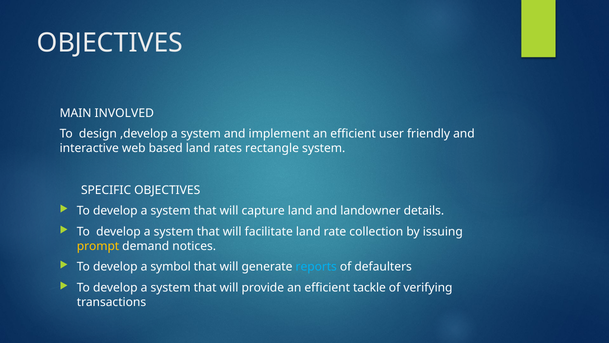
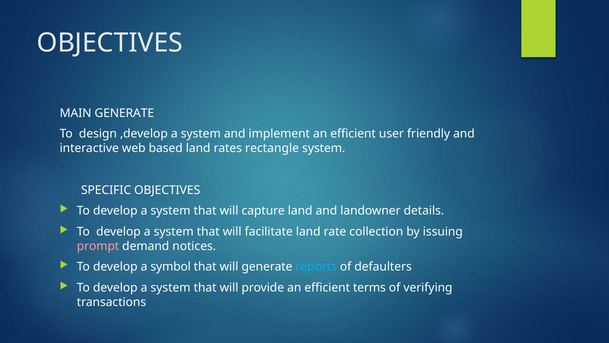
MAIN INVOLVED: INVOLVED -> GENERATE
prompt colour: yellow -> pink
tackle: tackle -> terms
